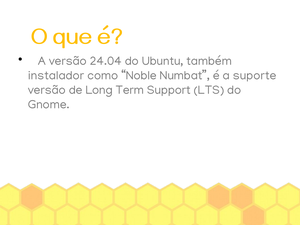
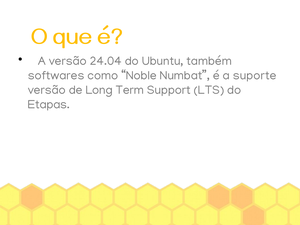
instalador: instalador -> softwares
Gnome: Gnome -> Etapas
